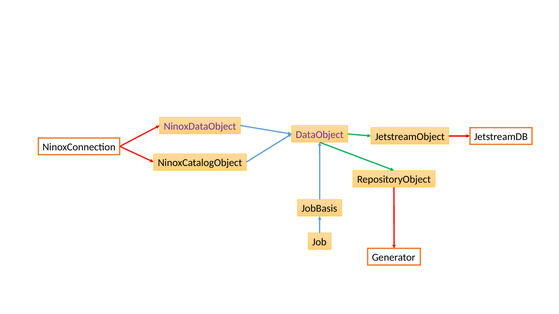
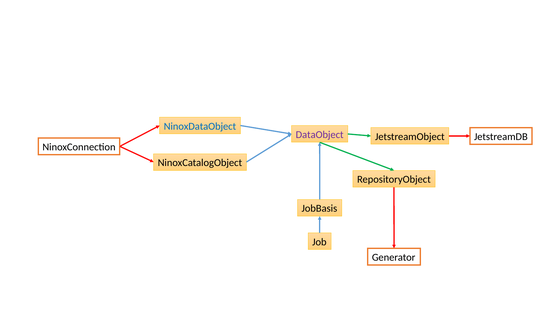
NinoxDataObject colour: purple -> blue
